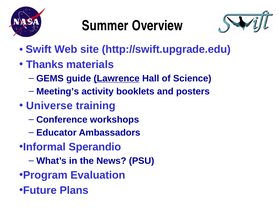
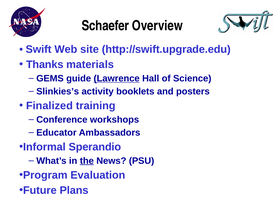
Summer: Summer -> Schaefer
Meeting’s: Meeting’s -> Slinkies’s
Universe: Universe -> Finalized
the underline: none -> present
